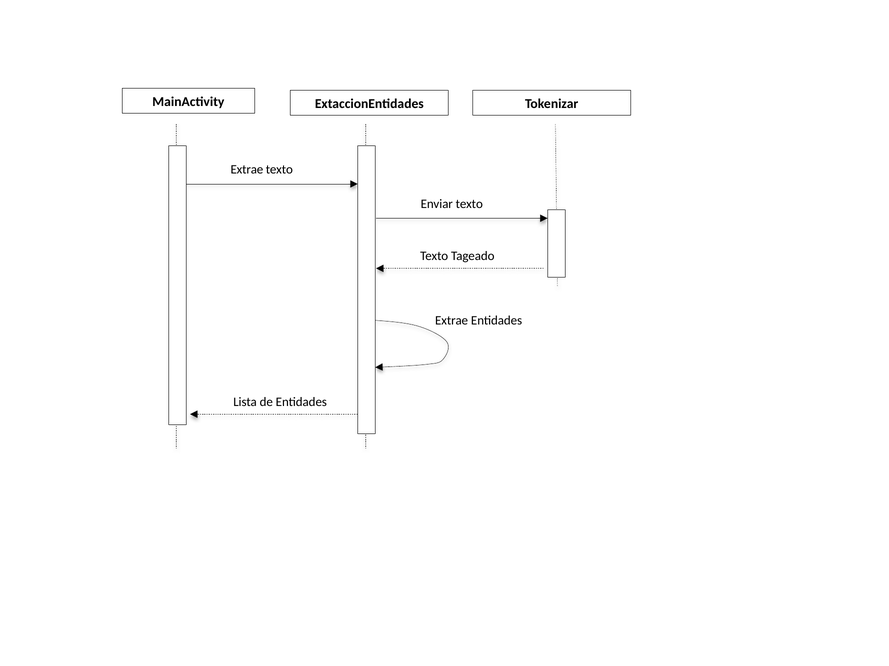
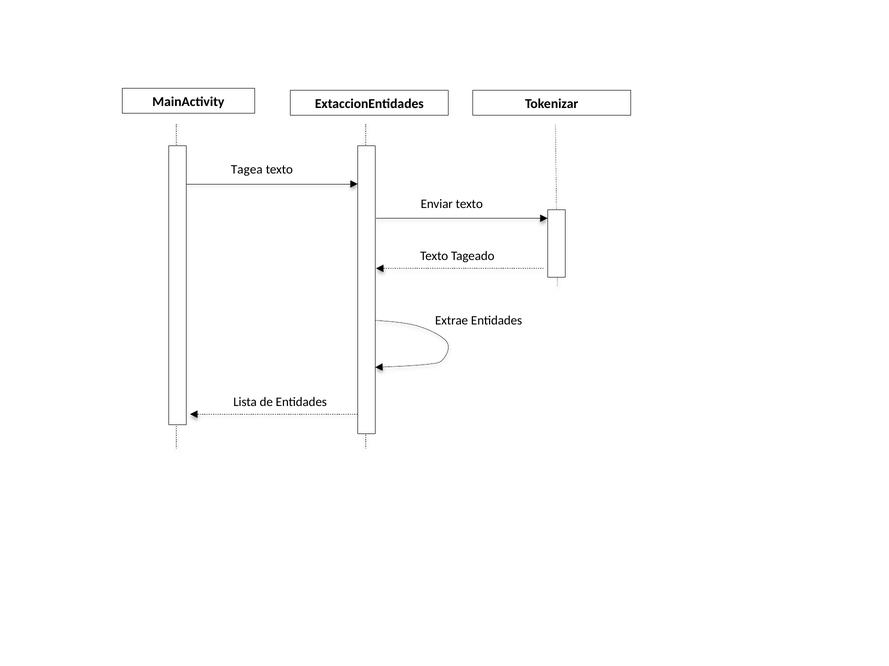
Extrae at (247, 170): Extrae -> Tagea
